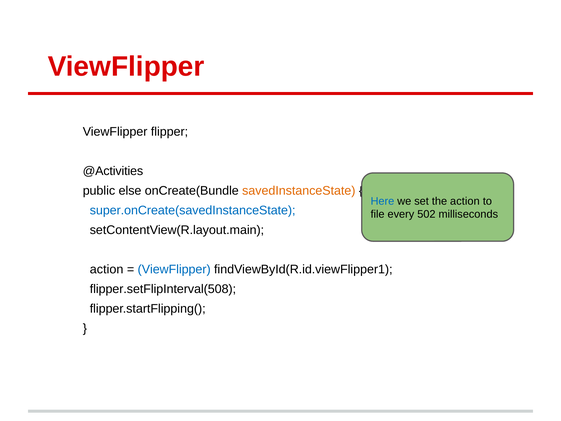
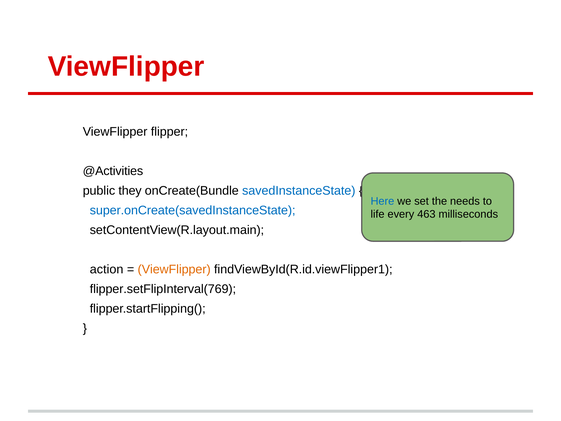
else: else -> they
savedInstanceState colour: orange -> blue
the action: action -> needs
file: file -> life
502: 502 -> 463
ViewFlipper at (174, 269) colour: blue -> orange
flipper.setFlipInterval(508: flipper.setFlipInterval(508 -> flipper.setFlipInterval(769
